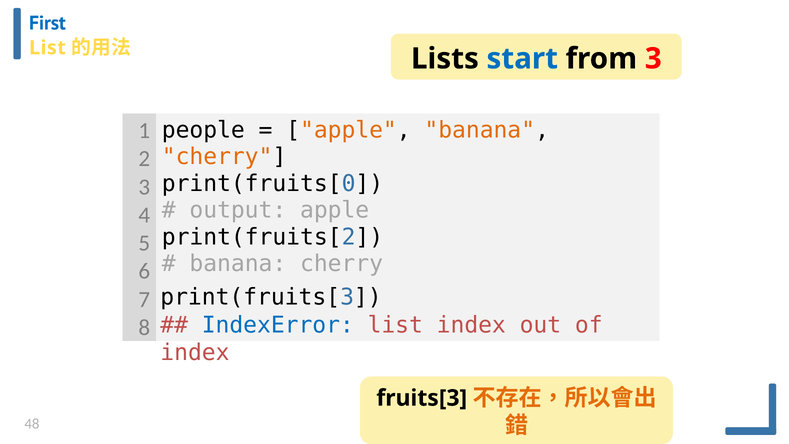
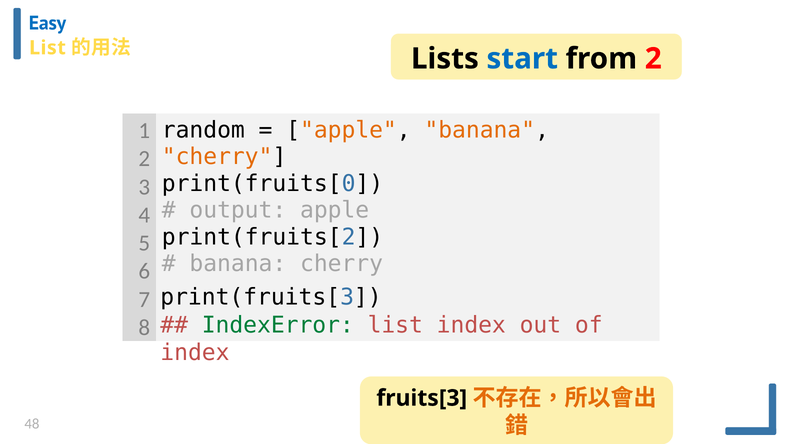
First: First -> Easy
from 3: 3 -> 2
people: people -> random
IndexError colour: blue -> green
